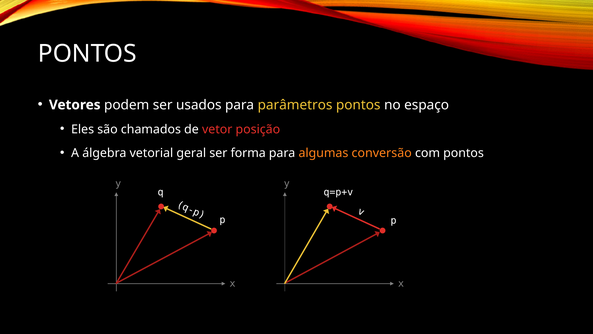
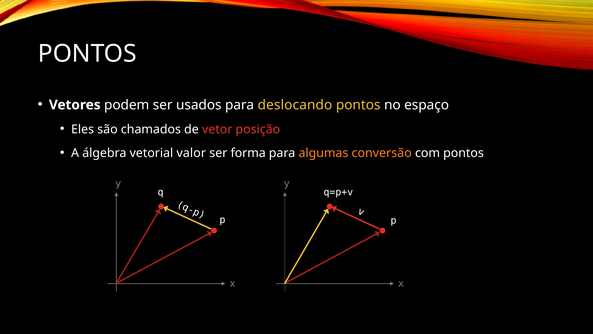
parâmetros: parâmetros -> deslocando
geral: geral -> valor
